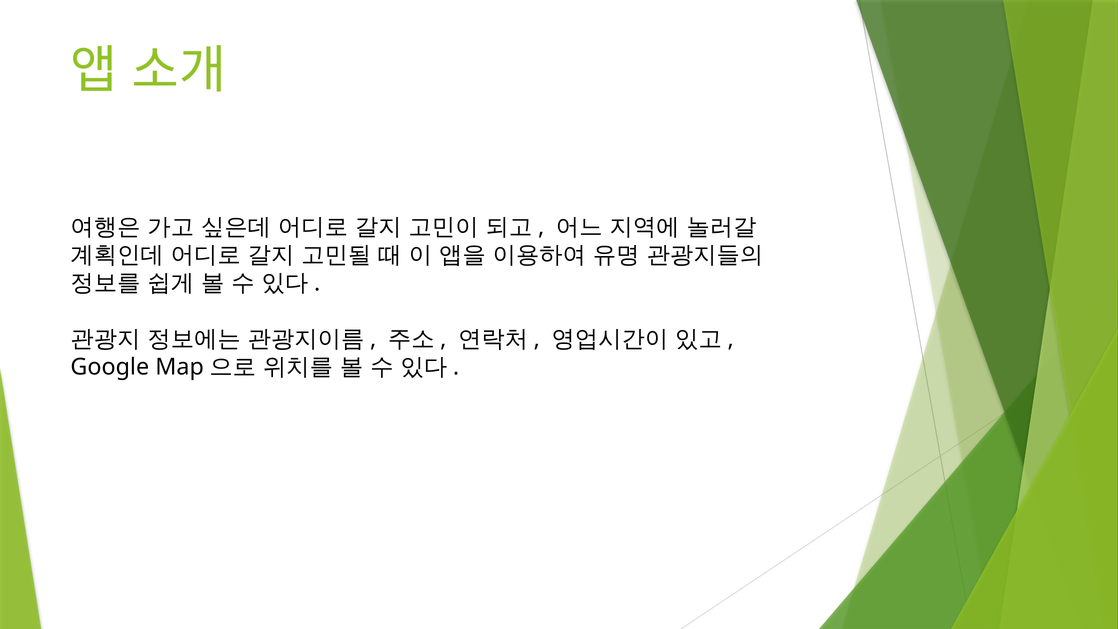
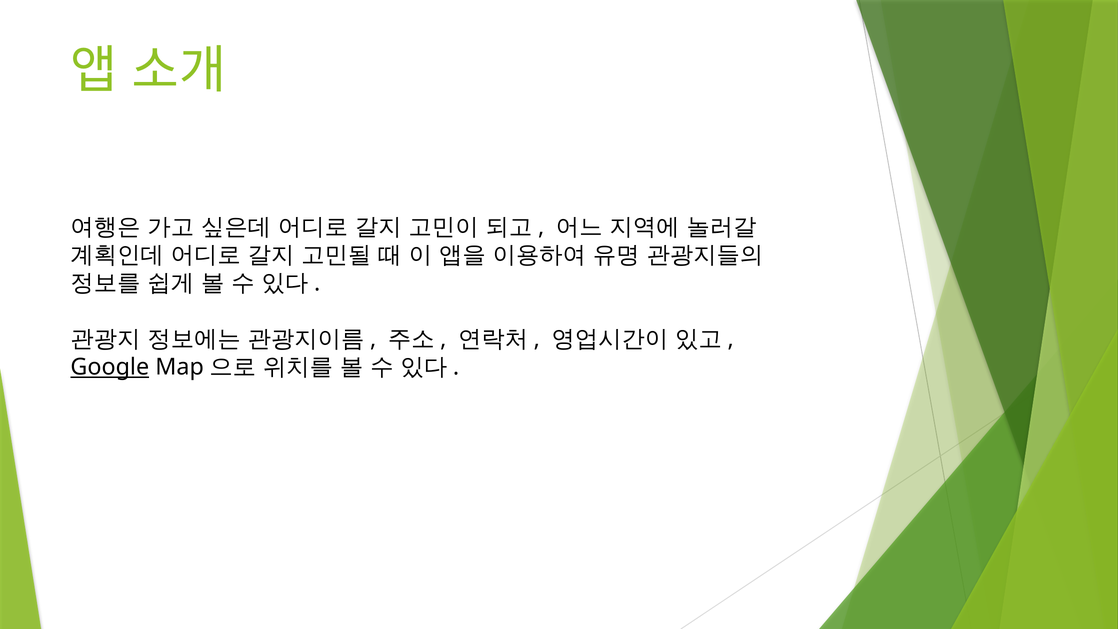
Google underline: none -> present
